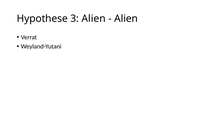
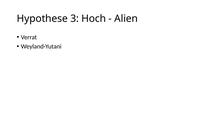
3 Alien: Alien -> Hoch
